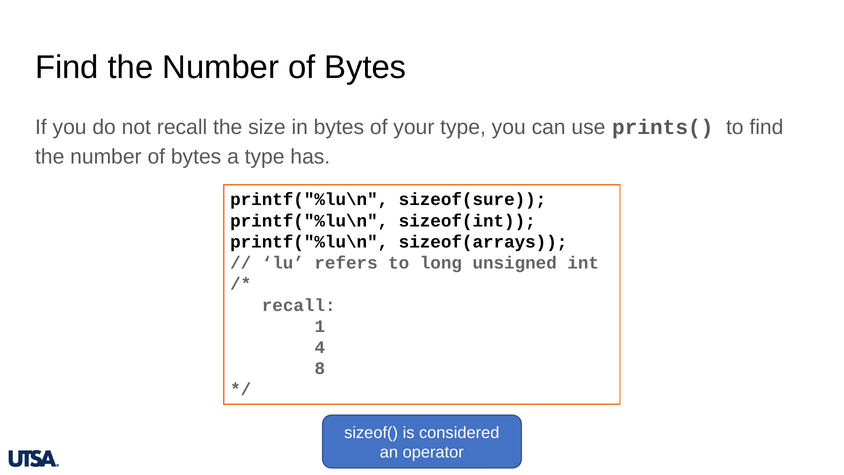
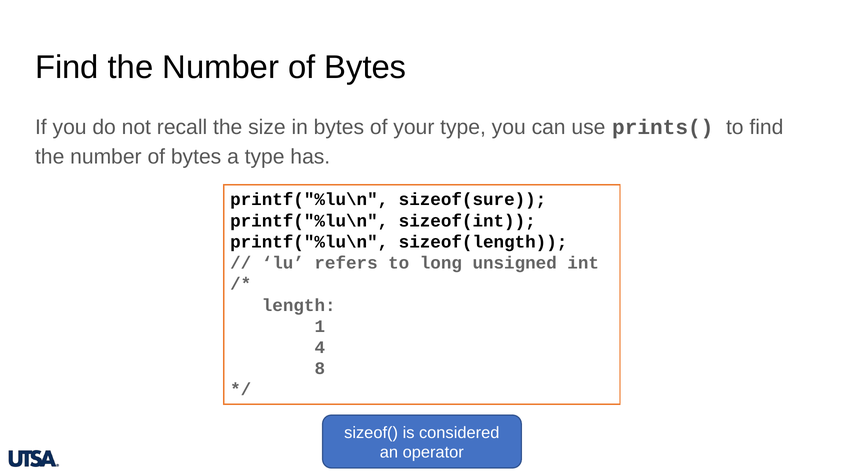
sizeof(arrays: sizeof(arrays -> sizeof(length
recall at (299, 305): recall -> length
